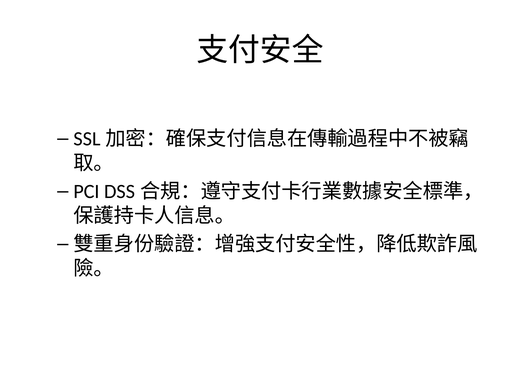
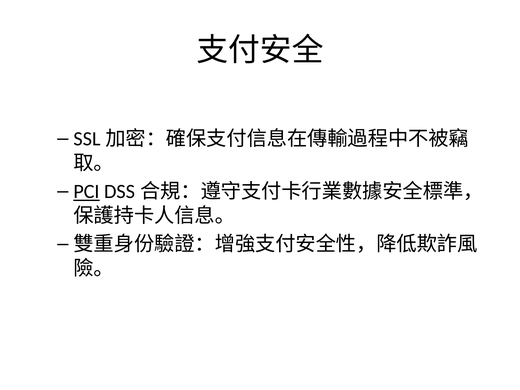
PCI underline: none -> present
